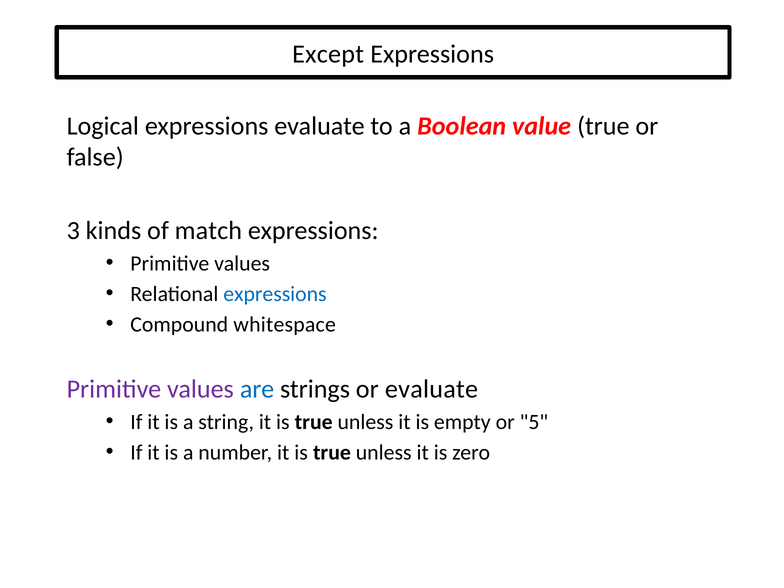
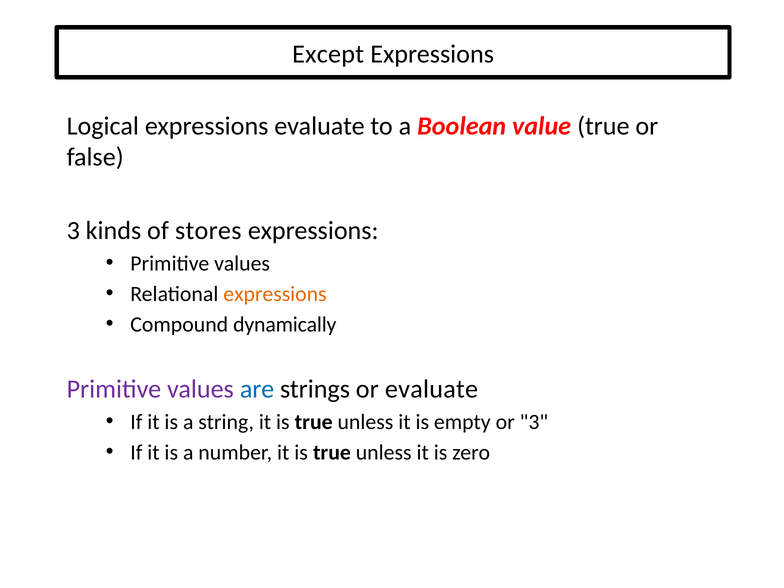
match: match -> stores
expressions at (275, 294) colour: blue -> orange
whitespace: whitespace -> dynamically
or 5: 5 -> 3
